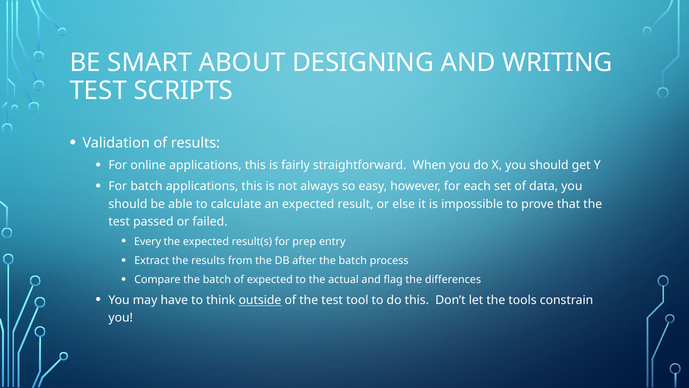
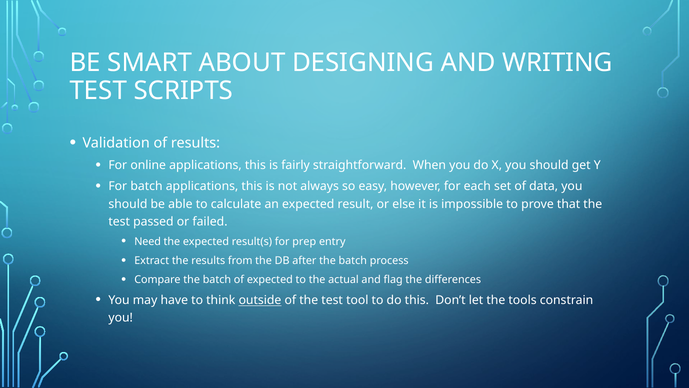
Every: Every -> Need
